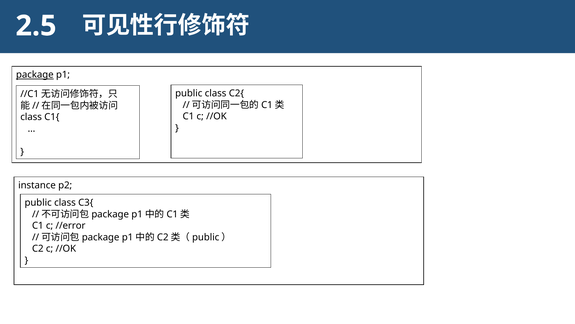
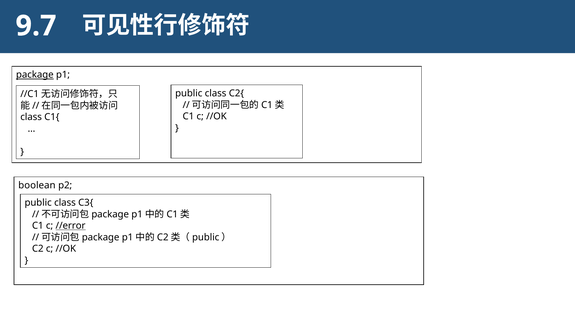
2.5: 2.5 -> 9.7
instance: instance -> boolean
//error underline: none -> present
